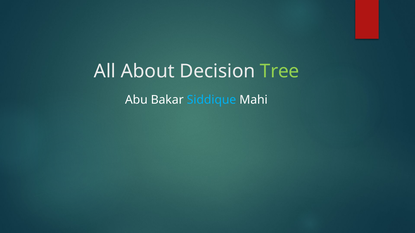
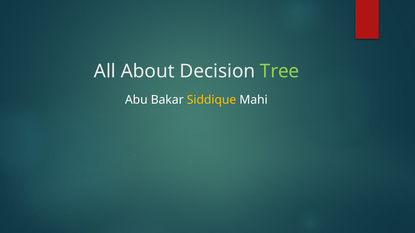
Siddique colour: light blue -> yellow
